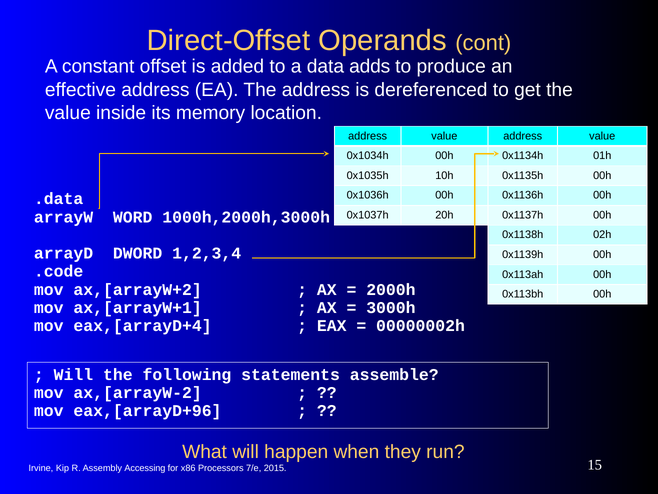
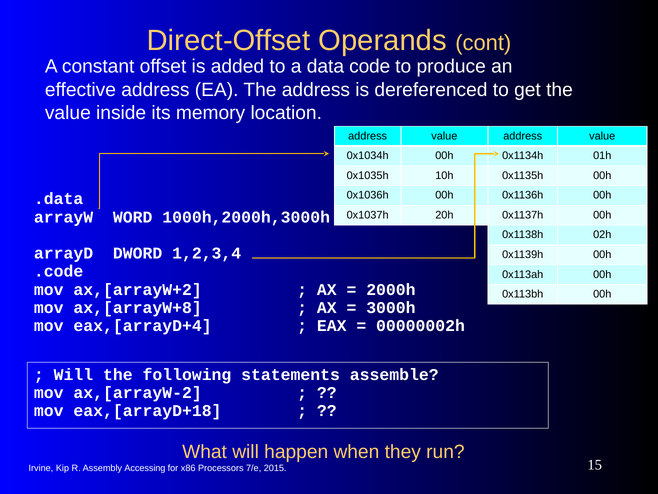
adds: adds -> code
ax,[arrayW+1: ax,[arrayW+1 -> ax,[arrayW+8
eax,[arrayD+96: eax,[arrayD+96 -> eax,[arrayD+18
